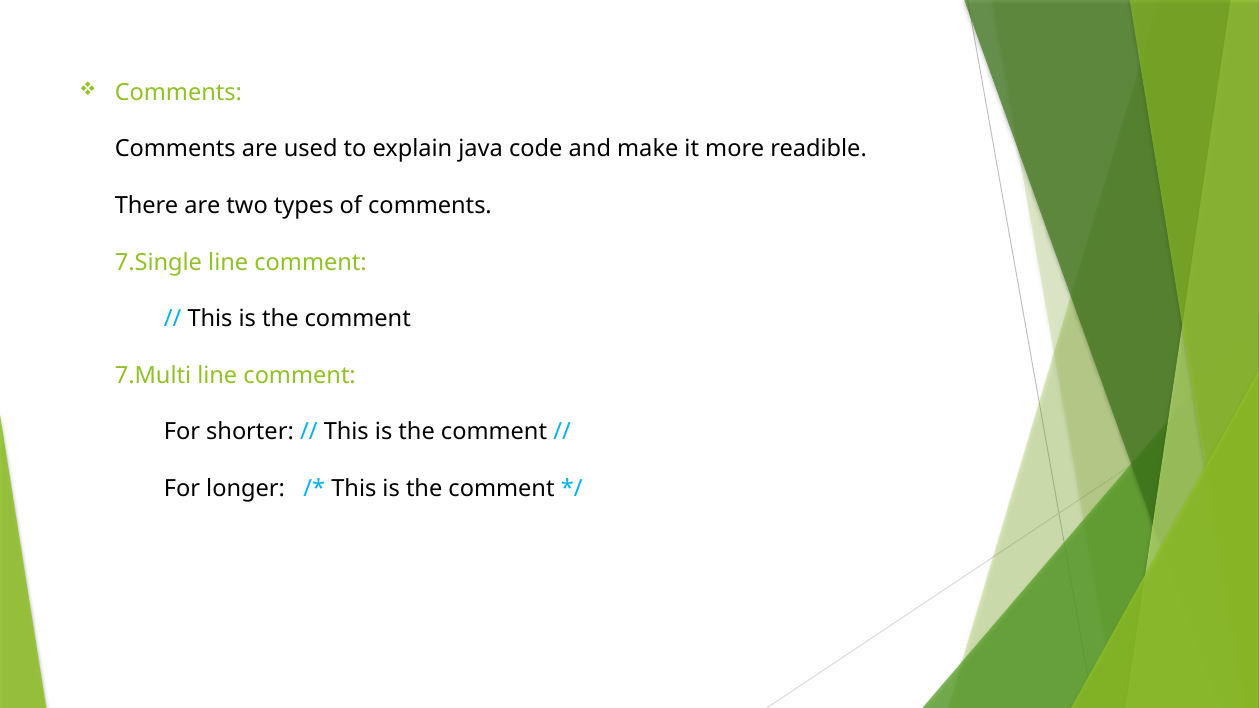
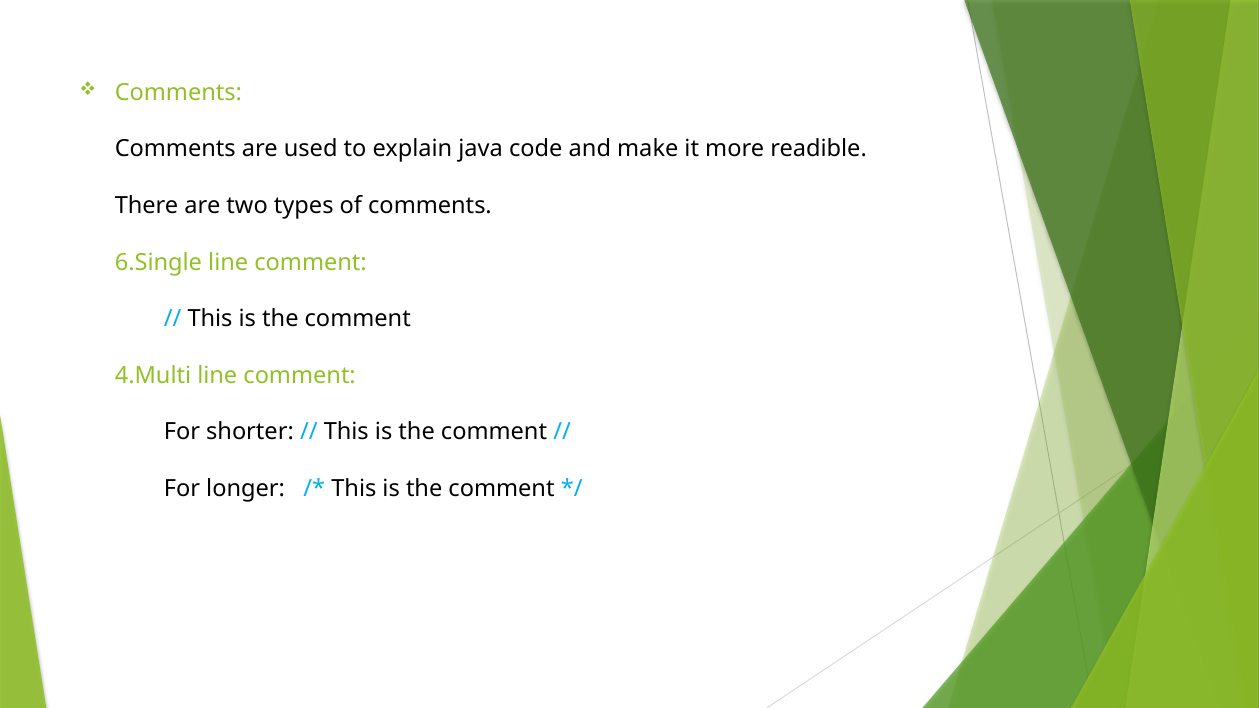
7.Single: 7.Single -> 6.Single
7.Multi: 7.Multi -> 4.Multi
